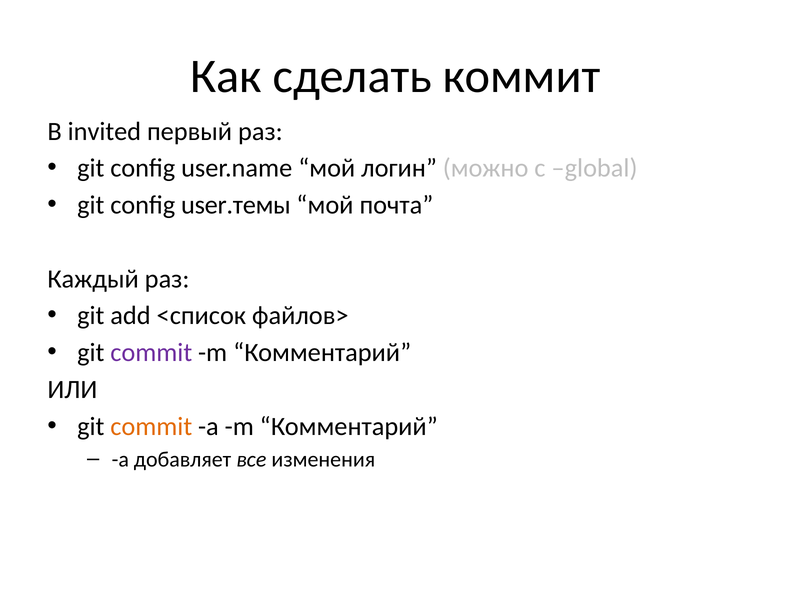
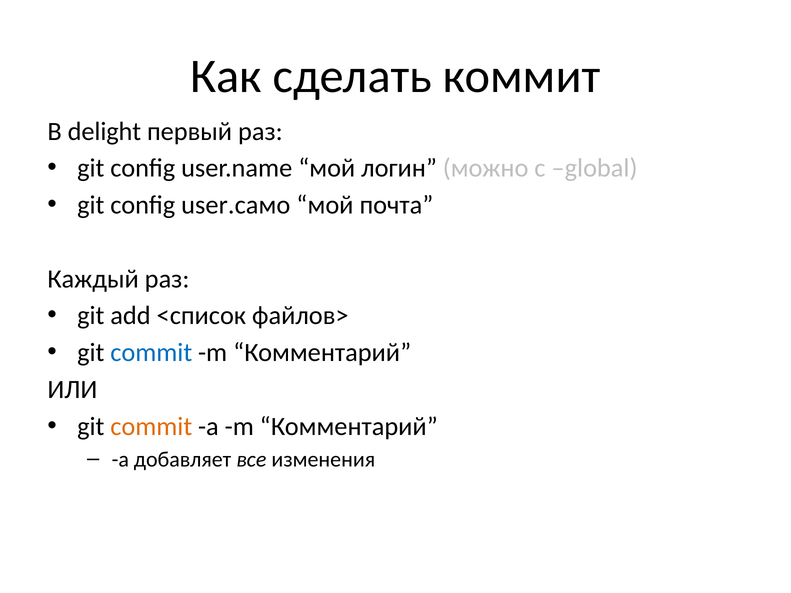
invited: invited -> delight
user.темы: user.темы -> user.само
commit at (151, 353) colour: purple -> blue
